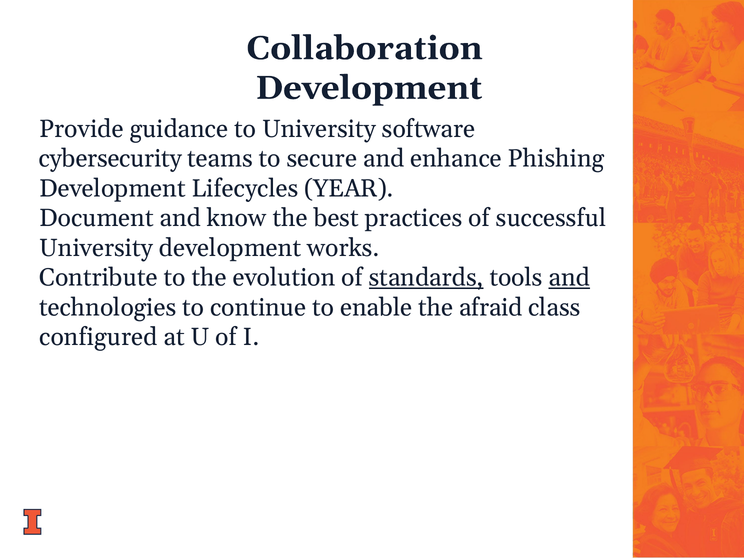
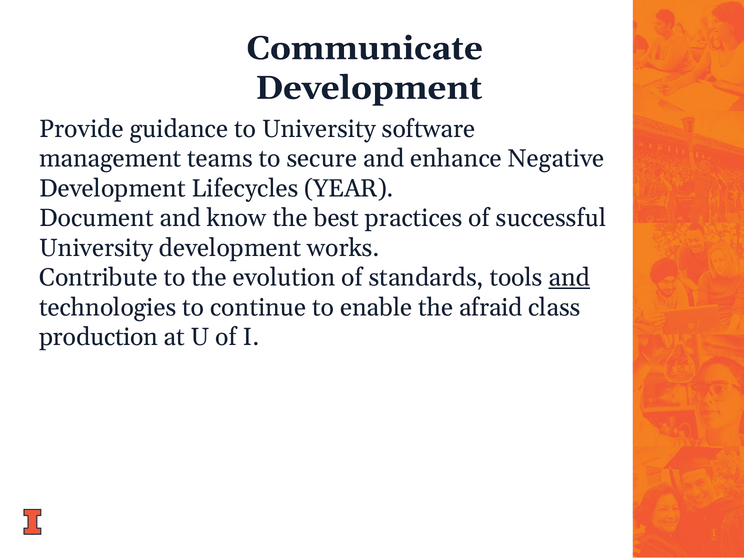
Collaboration: Collaboration -> Communicate
cybersecurity: cybersecurity -> management
Phishing: Phishing -> Negative
standards underline: present -> none
configured: configured -> production
